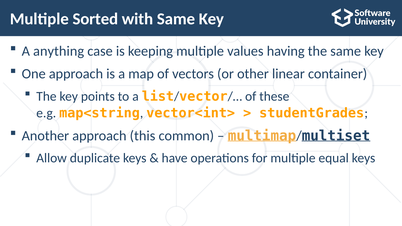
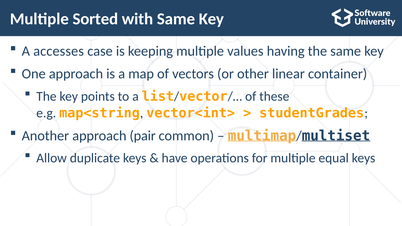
anything: anything -> accesses
this: this -> pair
